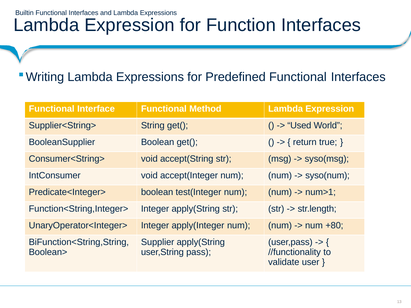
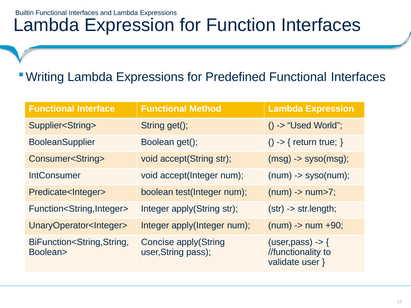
num>1: num>1 -> num>7
+80: +80 -> +90
Supplier: Supplier -> Concise
